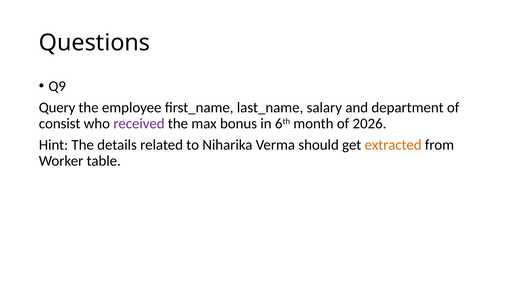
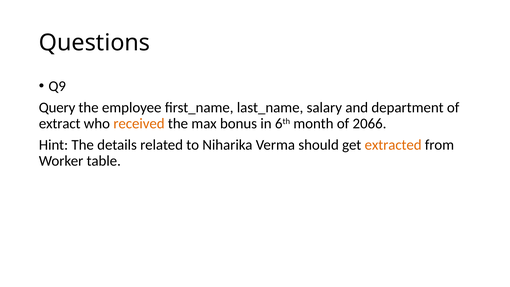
consist: consist -> extract
received colour: purple -> orange
2026: 2026 -> 2066
